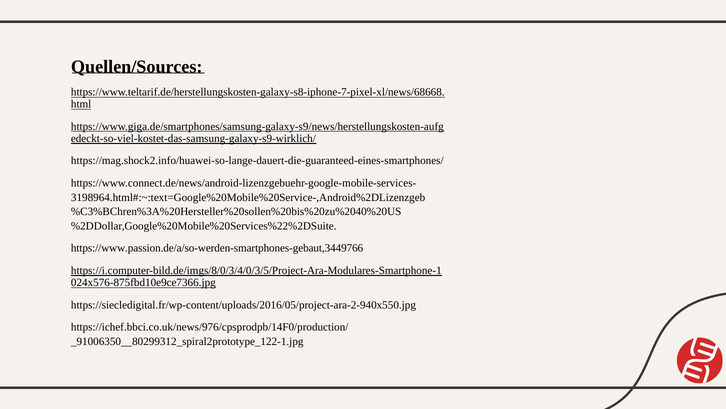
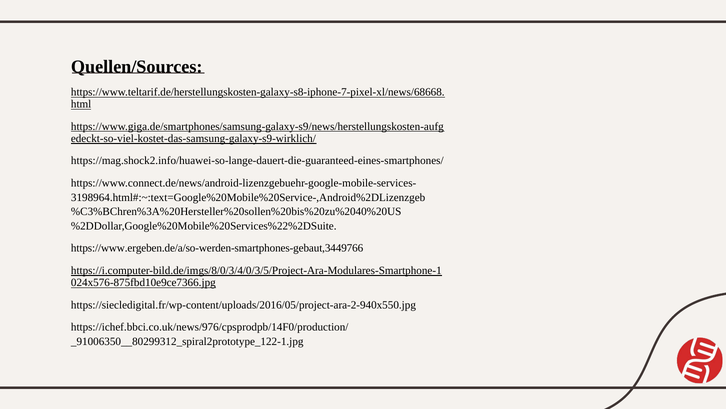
https://www.passion.de/a/so-werden-smartphones-gebaut,3449766: https://www.passion.de/a/so-werden-smartphones-gebaut,3449766 -> https://www.ergeben.de/a/so-werden-smartphones-gebaut,3449766
